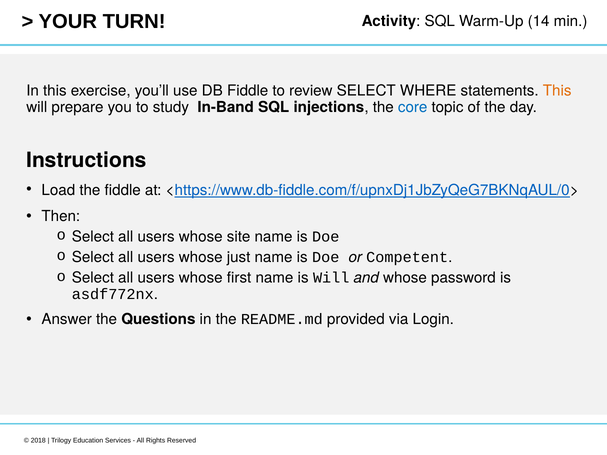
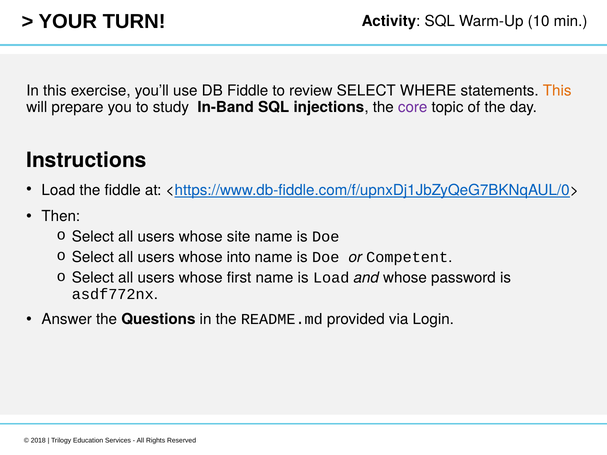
14: 14 -> 10
core colour: blue -> purple
just: just -> into
is Will: Will -> Load
